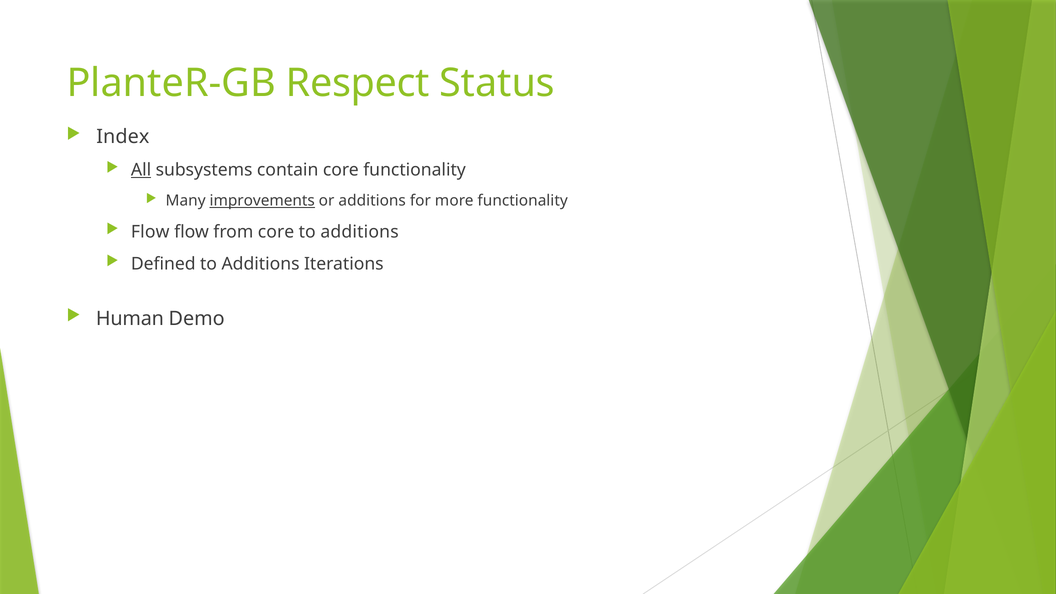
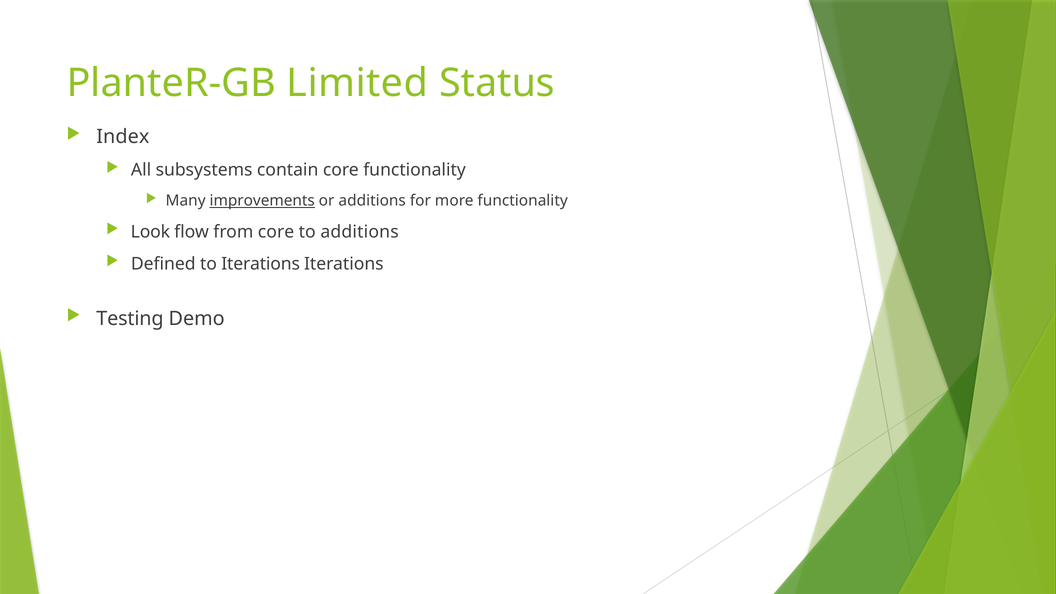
Respect: Respect -> Limited
All underline: present -> none
Flow at (150, 232): Flow -> Look
Additions at (261, 264): Additions -> Iterations
Human: Human -> Testing
